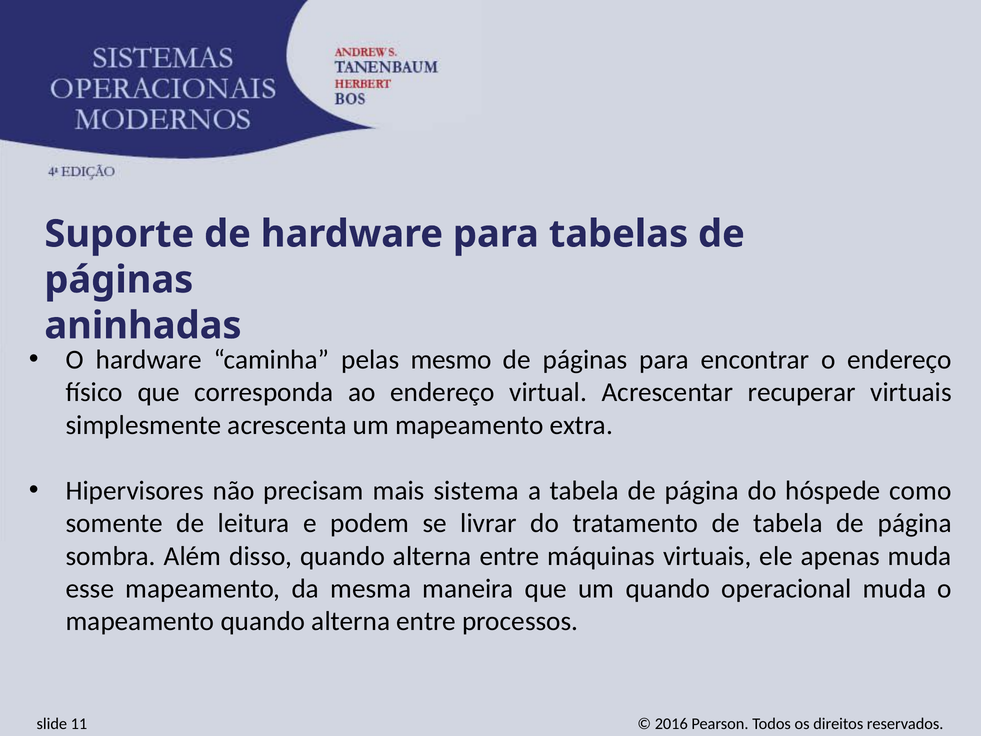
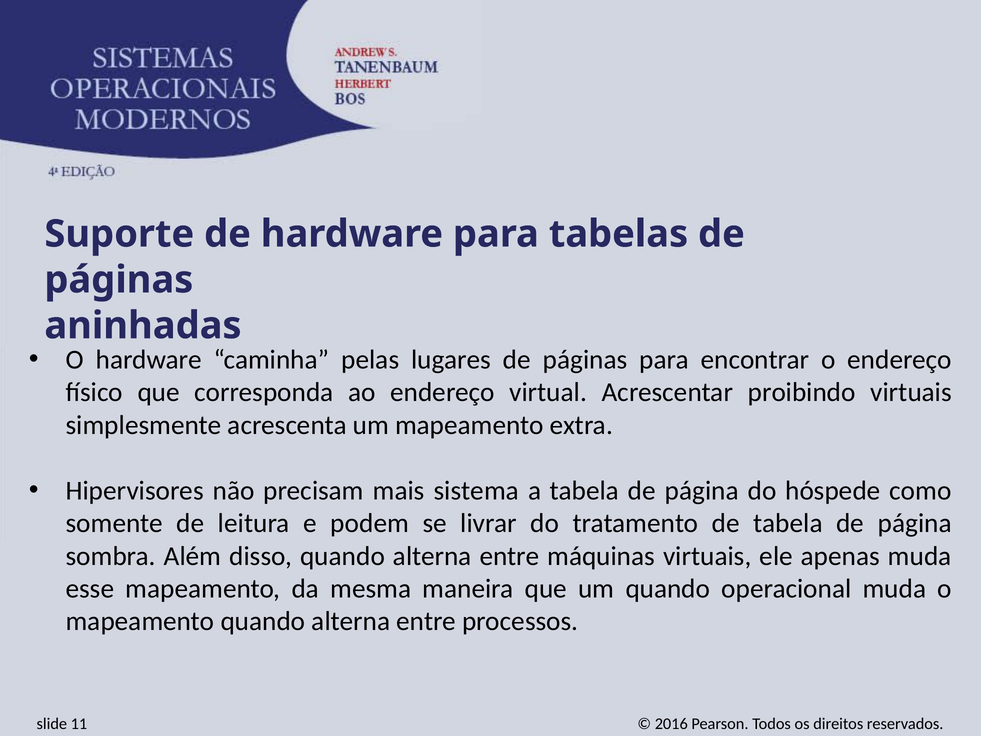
mesmo: mesmo -> lugares
recuperar: recuperar -> proibindo
